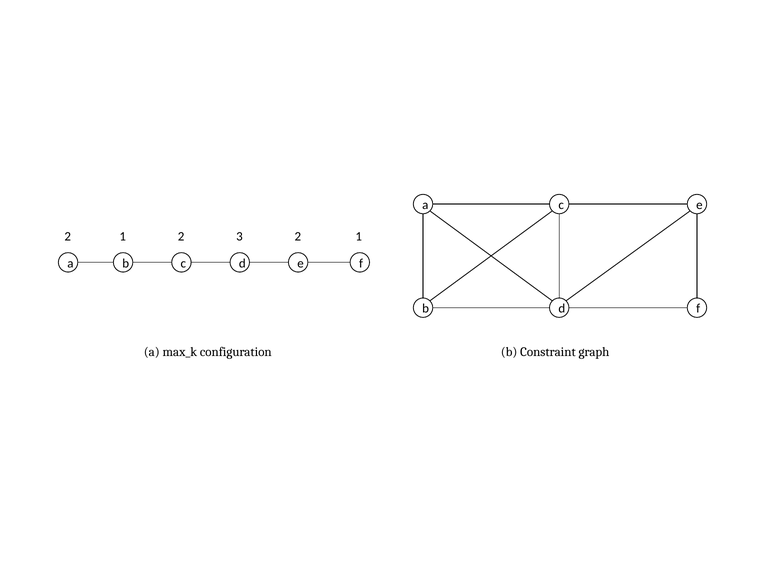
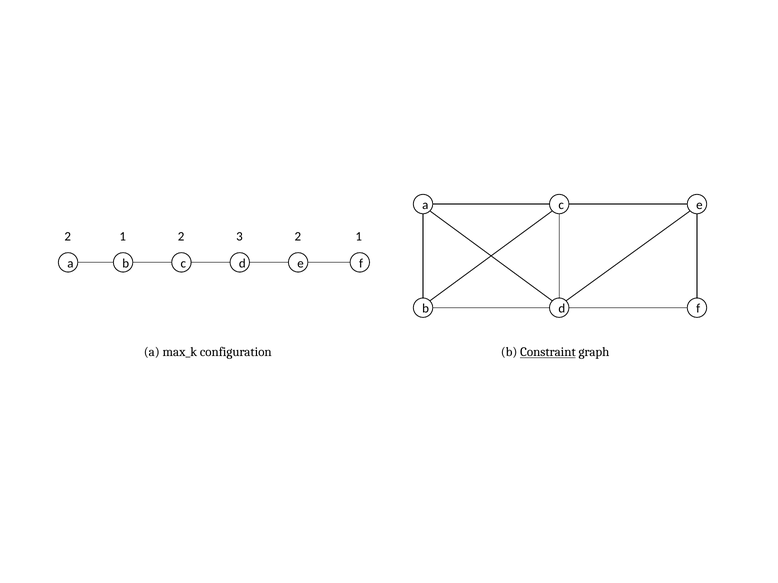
Constraint underline: none -> present
